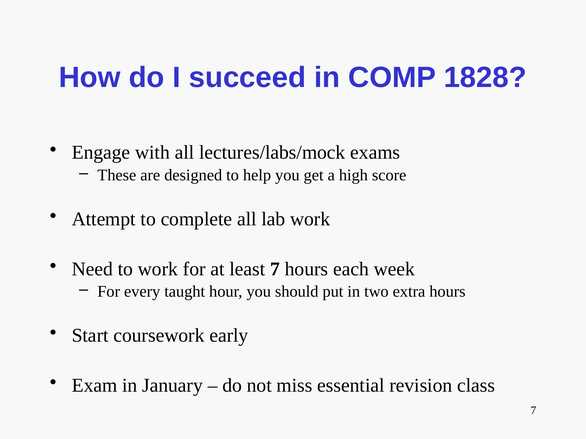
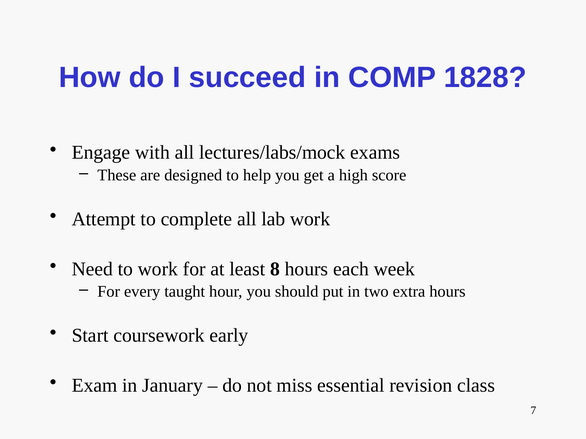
least 7: 7 -> 8
